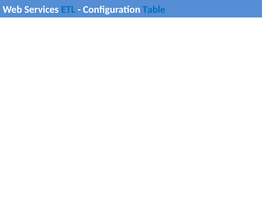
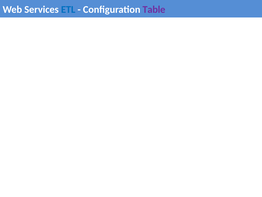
Table colour: blue -> purple
